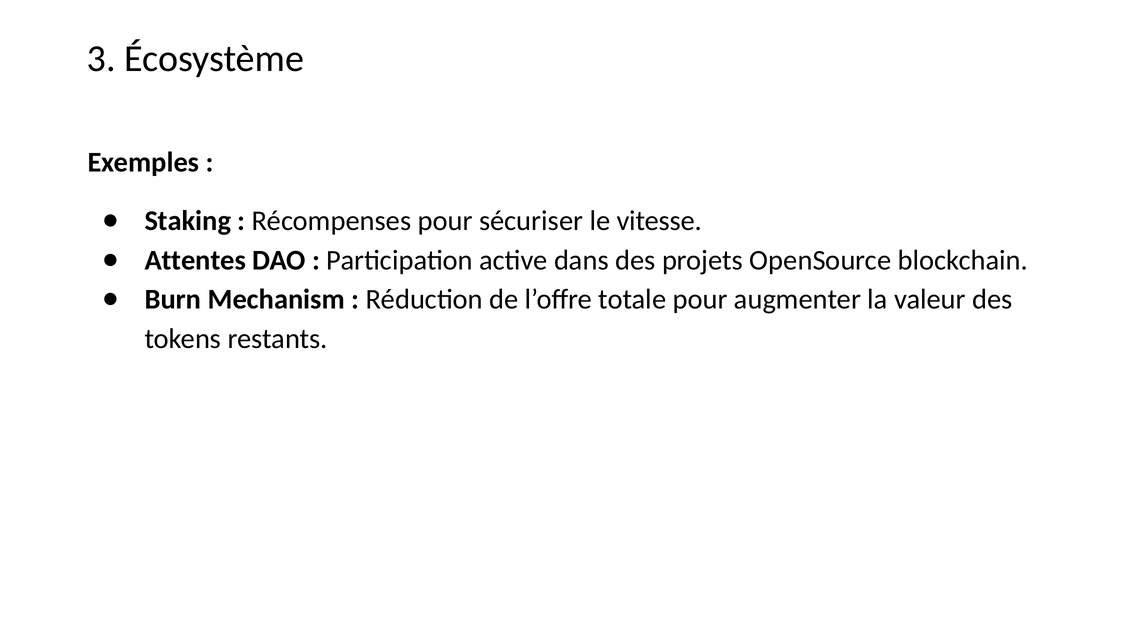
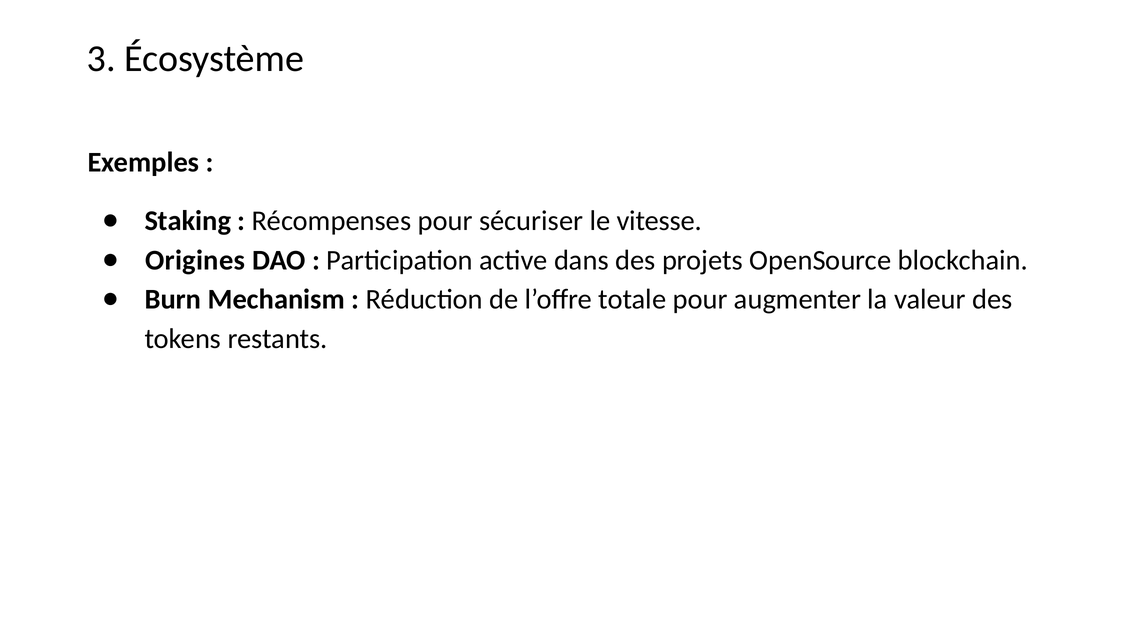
Attentes: Attentes -> Origines
